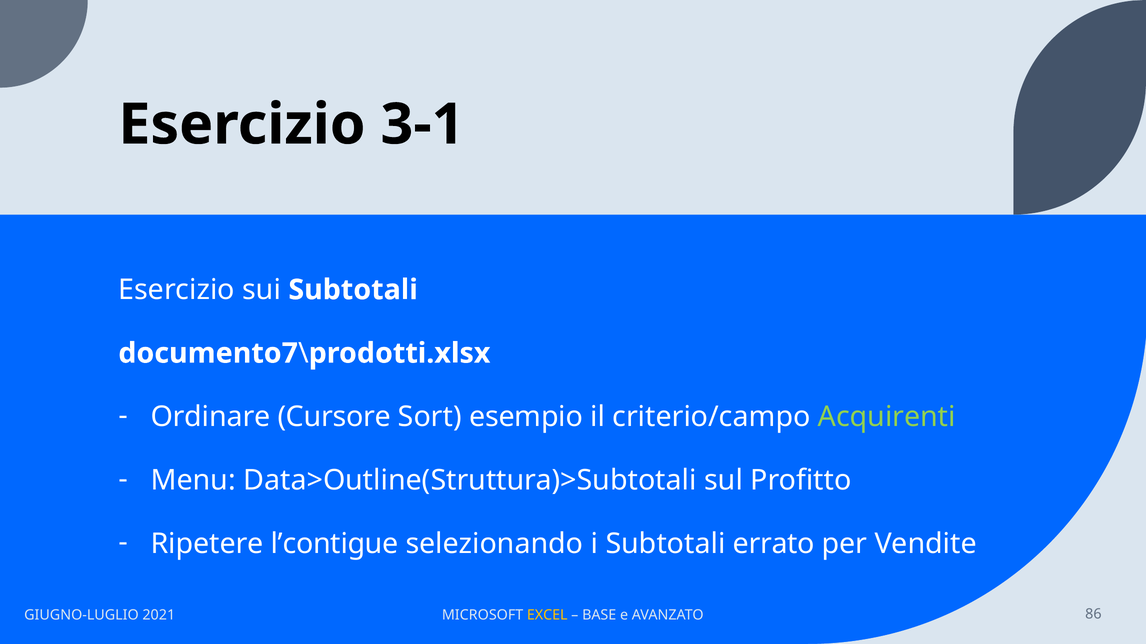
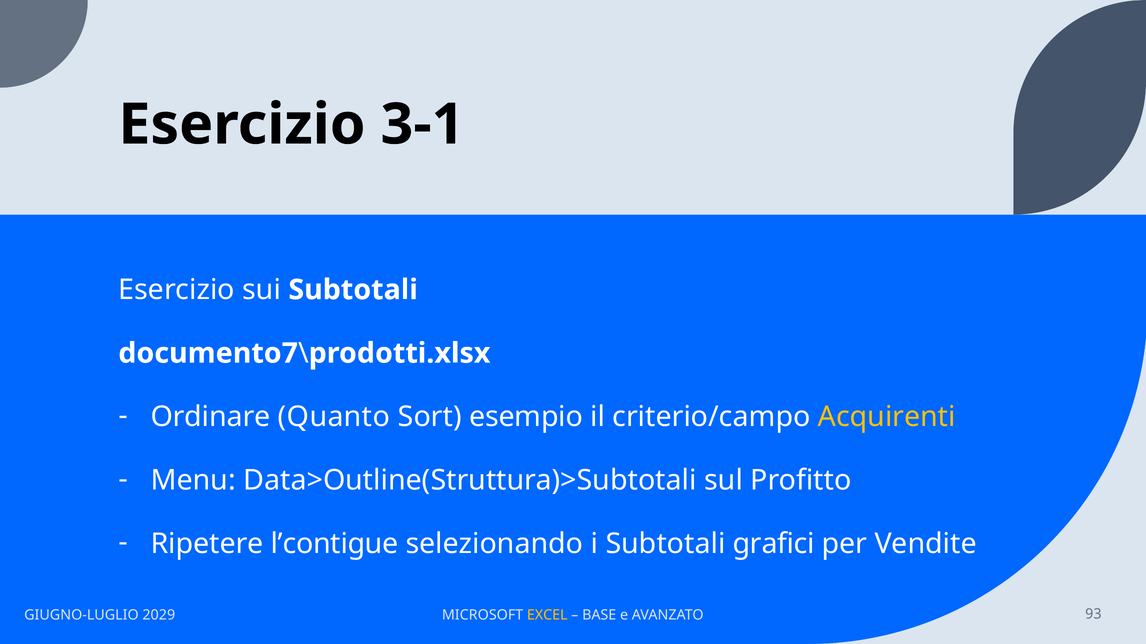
Cursore: Cursore -> Quanto
Acquirenti colour: light green -> yellow
errato: errato -> grafici
2021: 2021 -> 2029
86: 86 -> 93
